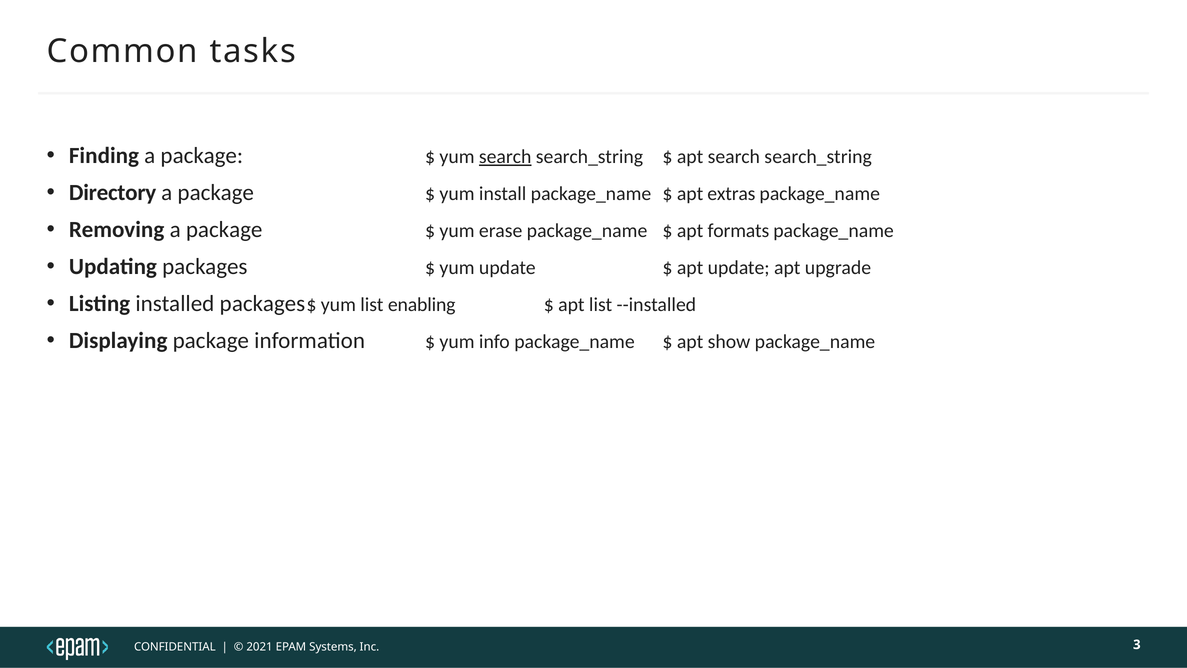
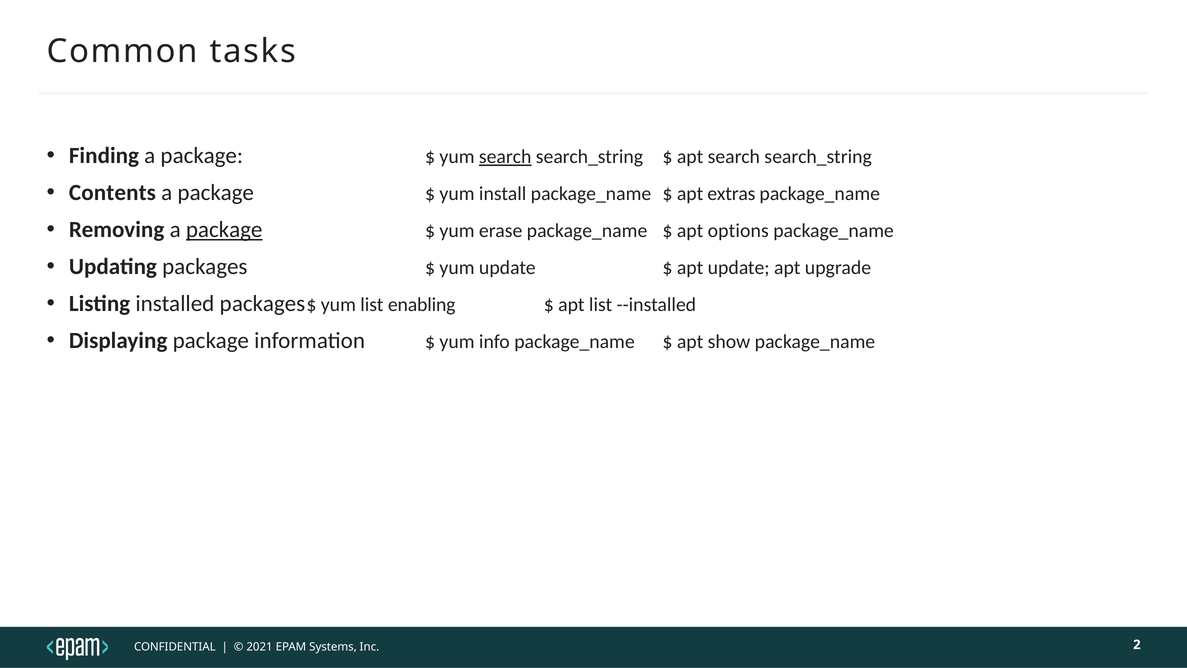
Directory: Directory -> Contents
package at (224, 230) underline: none -> present
formats: formats -> options
3: 3 -> 2
